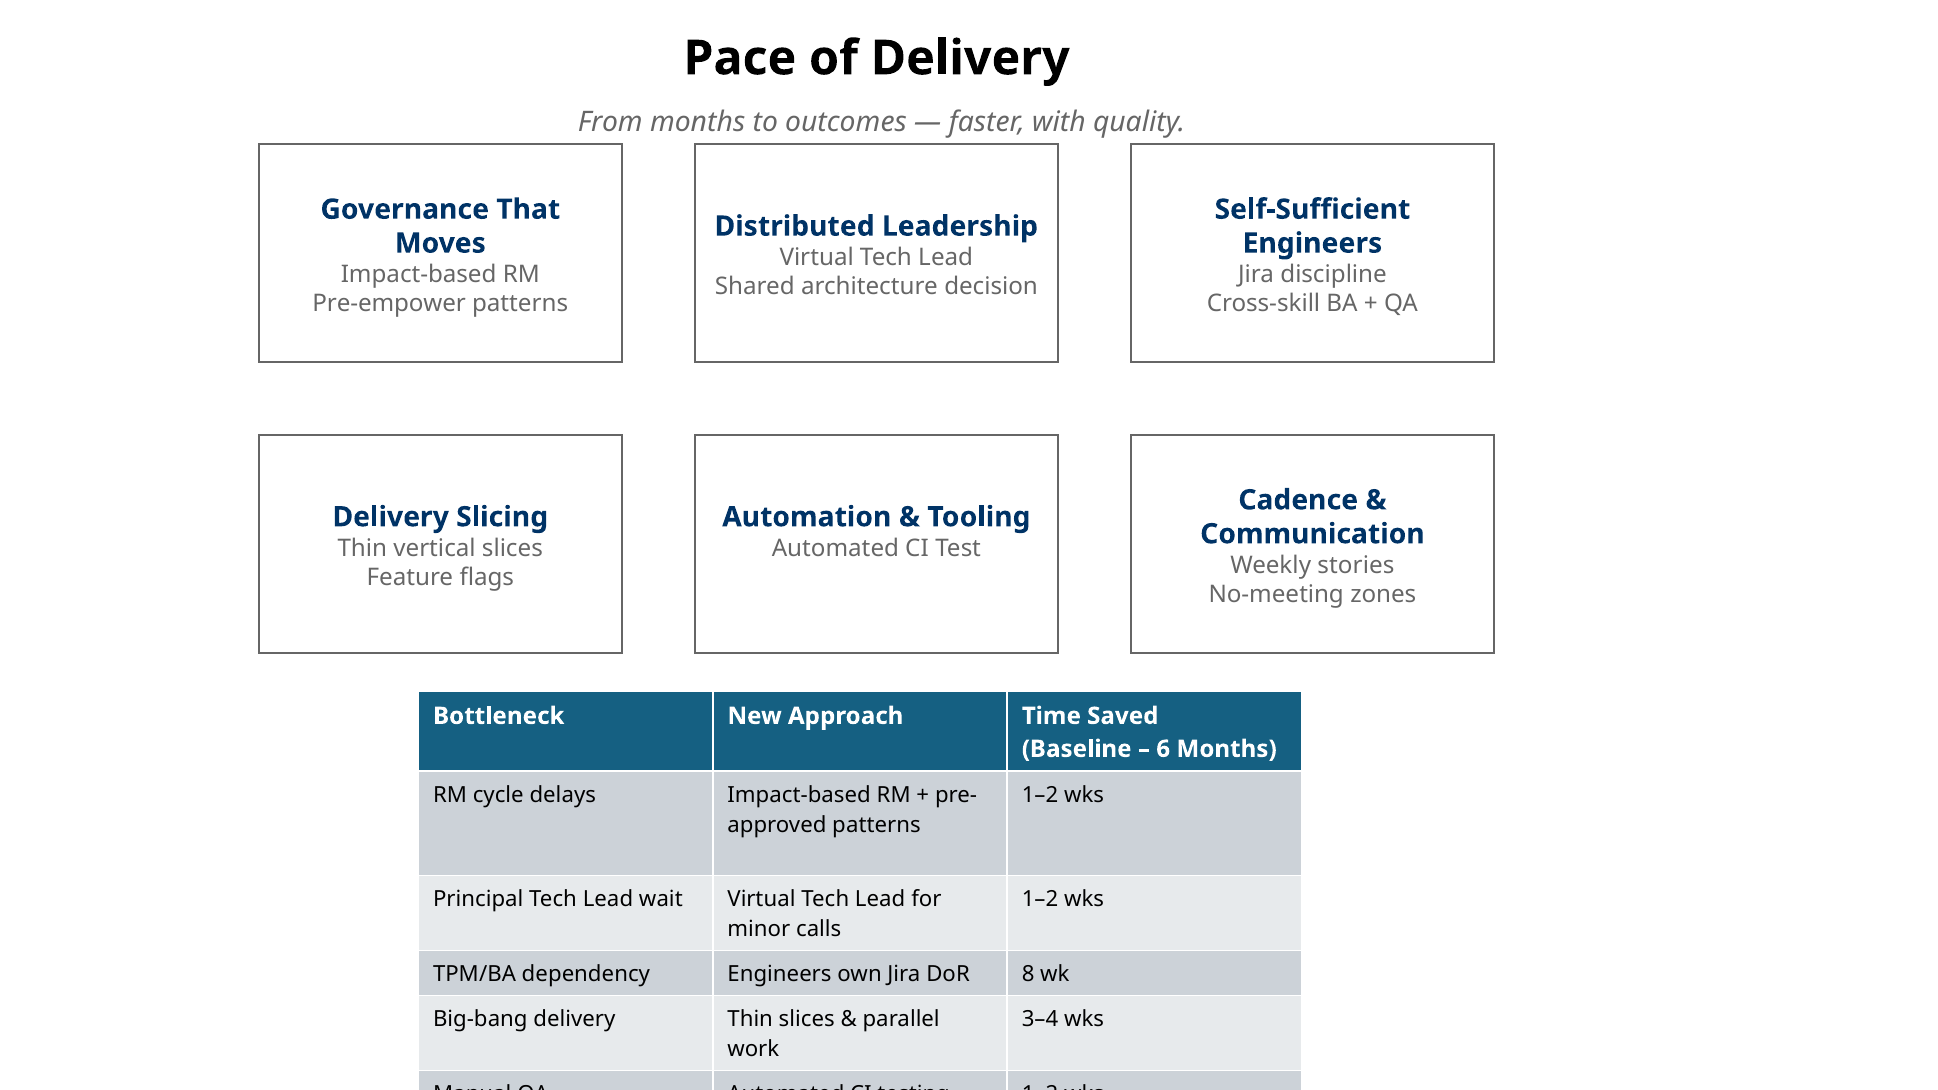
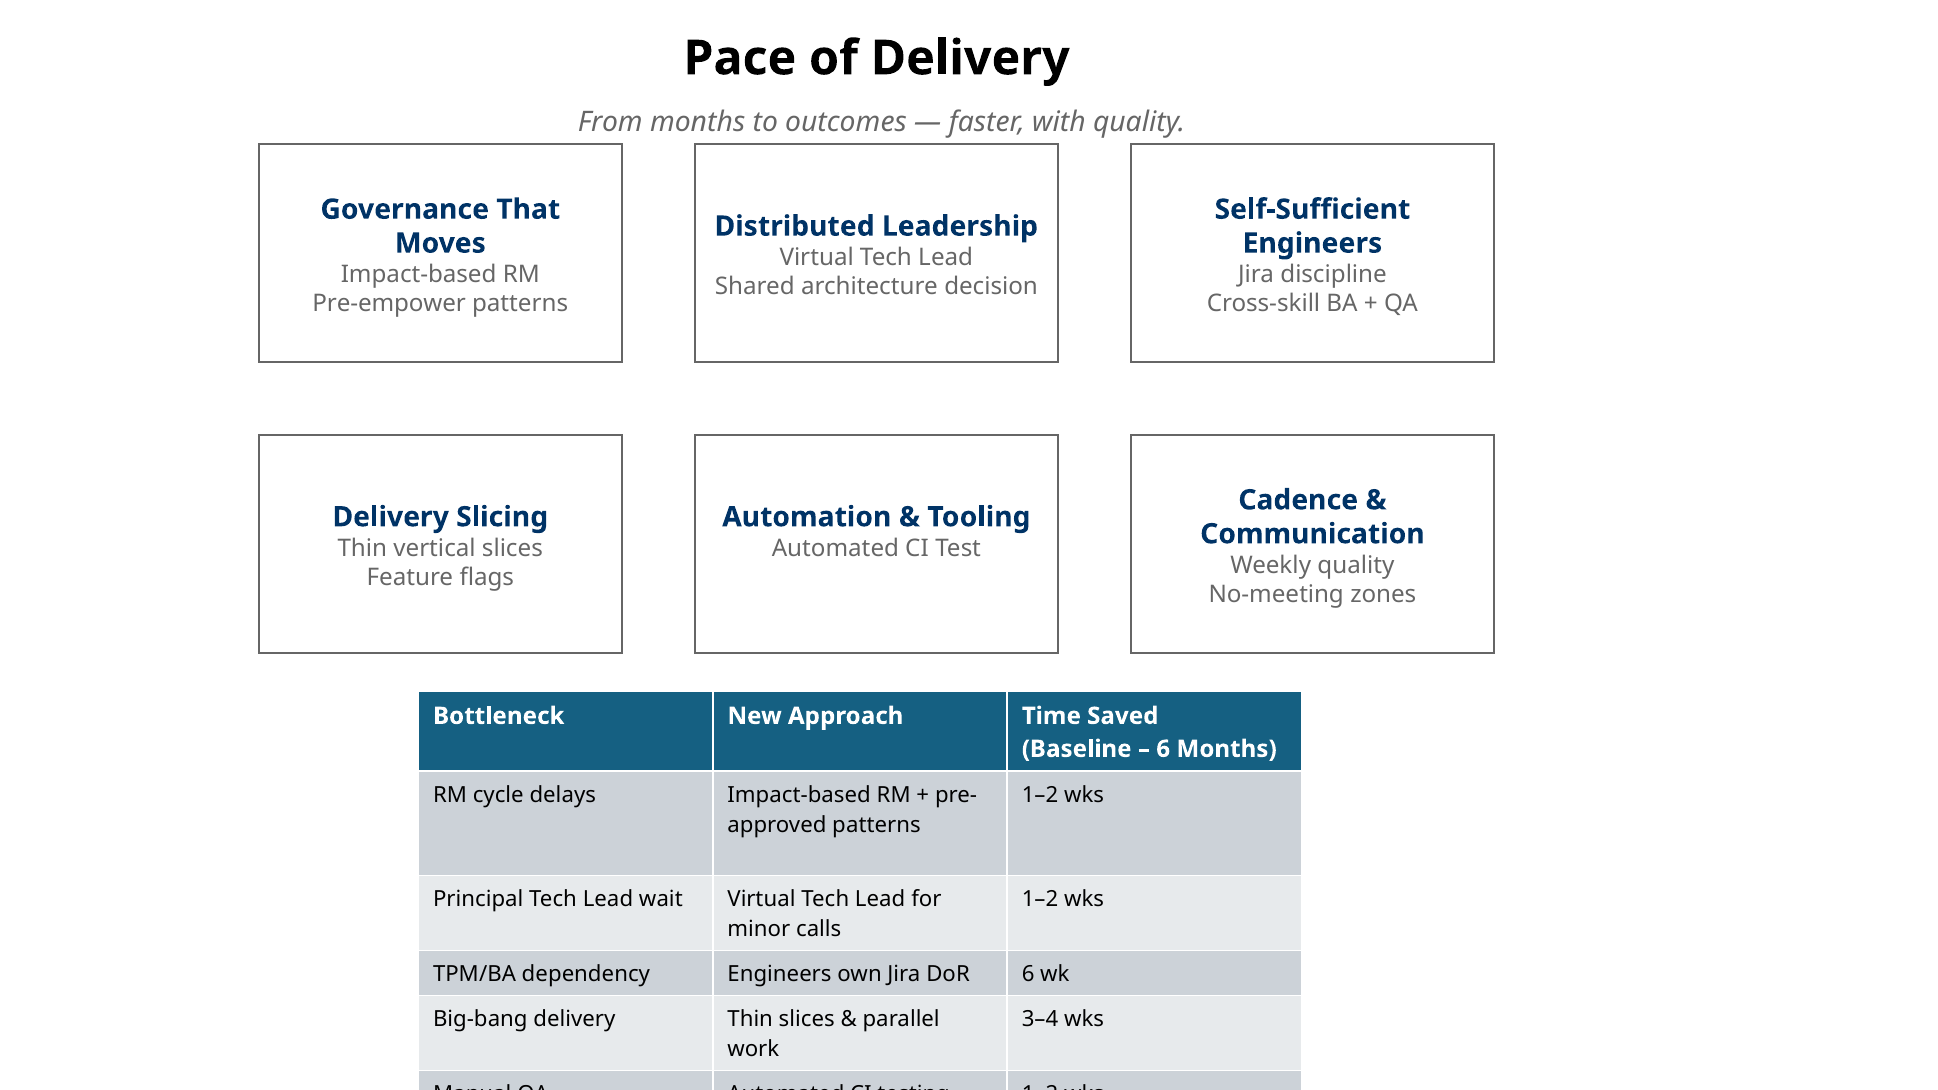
Weekly stories: stories -> quality
DoR 8: 8 -> 6
